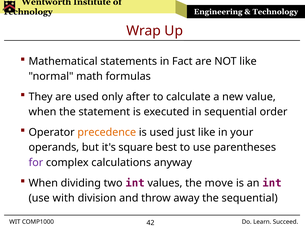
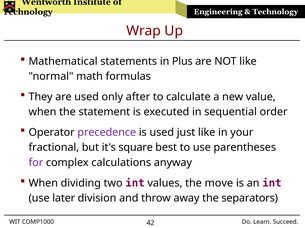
Fact: Fact -> Plus
precedence colour: orange -> purple
operands: operands -> fractional
with: with -> later
the sequential: sequential -> separators
